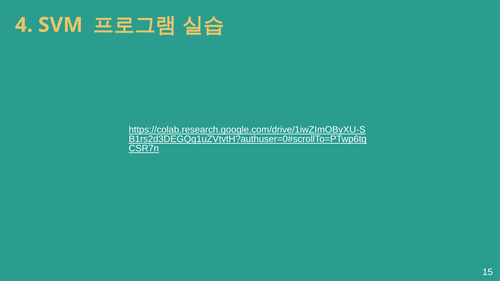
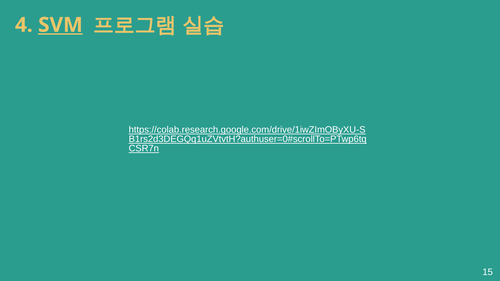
SVM underline: none -> present
